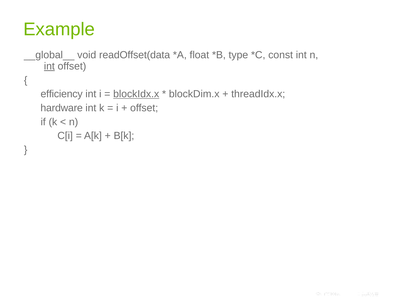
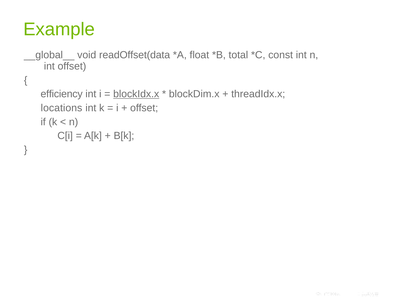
type: type -> total
int at (49, 66) underline: present -> none
hardware: hardware -> locations
